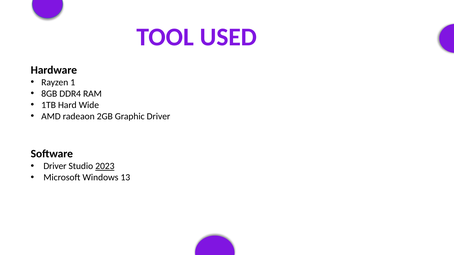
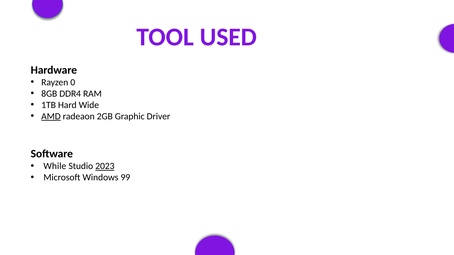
1: 1 -> 0
AMD underline: none -> present
Driver at (55, 166): Driver -> While
13: 13 -> 99
